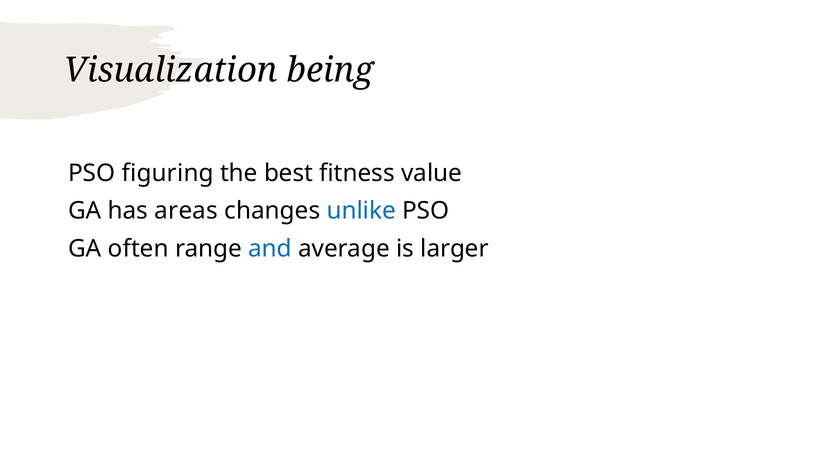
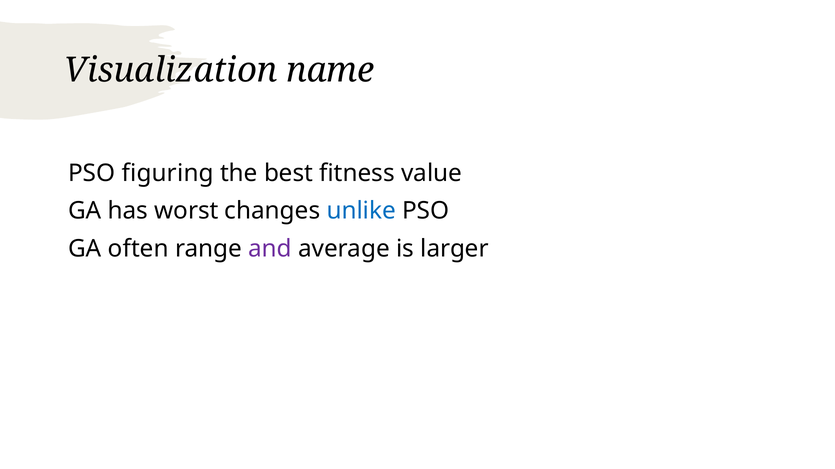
being: being -> name
areas: areas -> worst
and colour: blue -> purple
